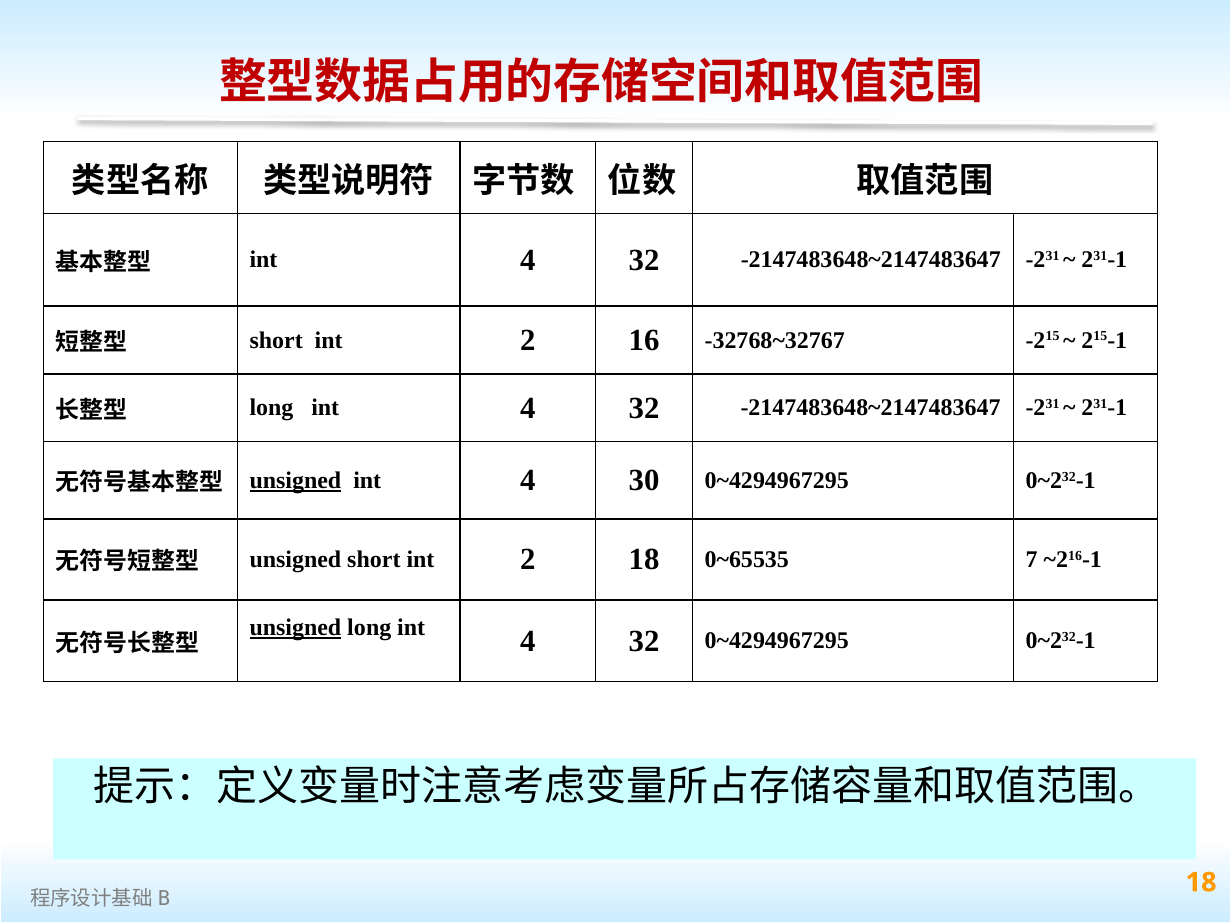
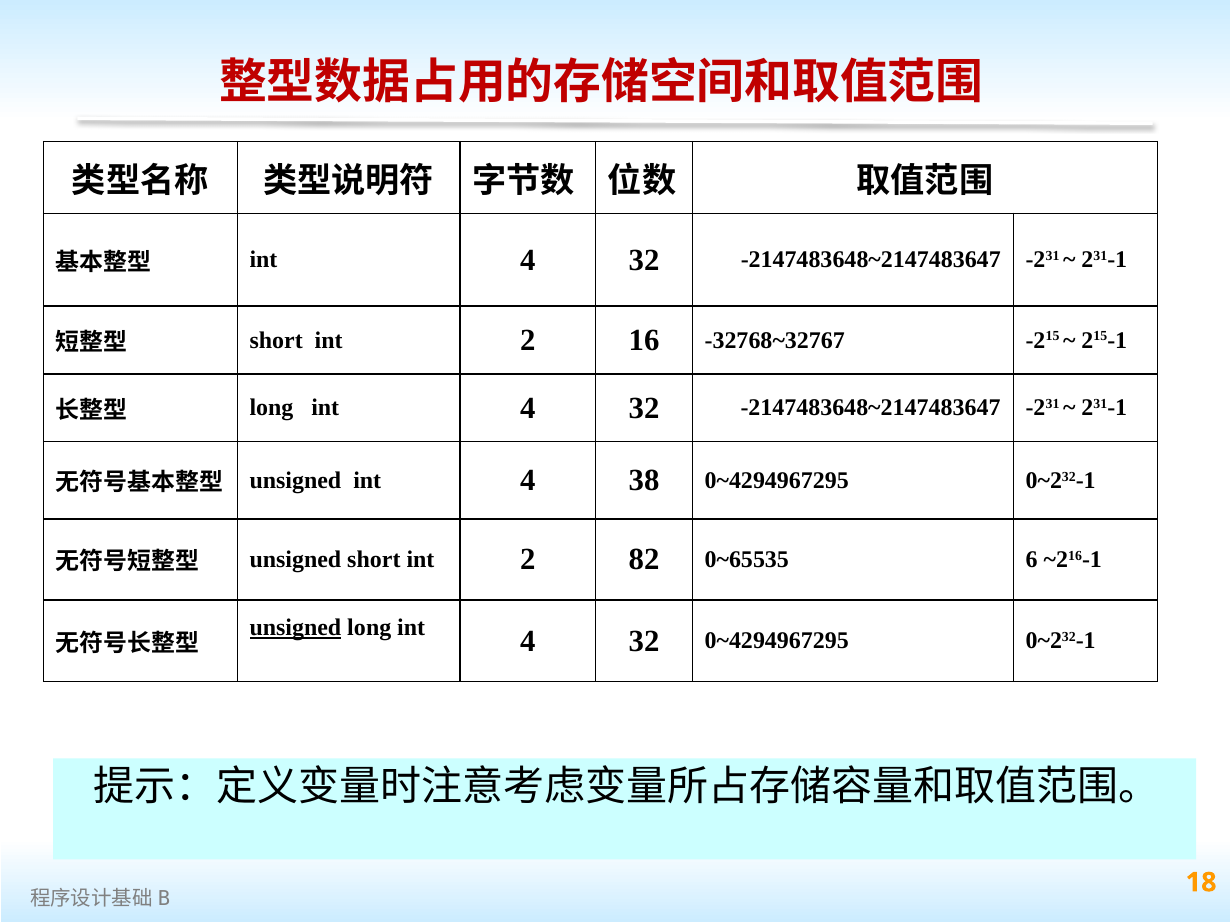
unsigned at (295, 481) underline: present -> none
30: 30 -> 38
2 18: 18 -> 82
7: 7 -> 6
